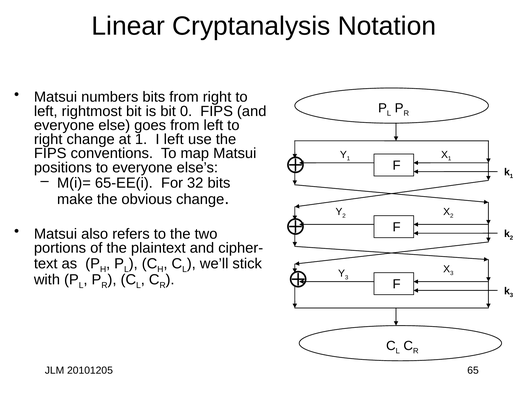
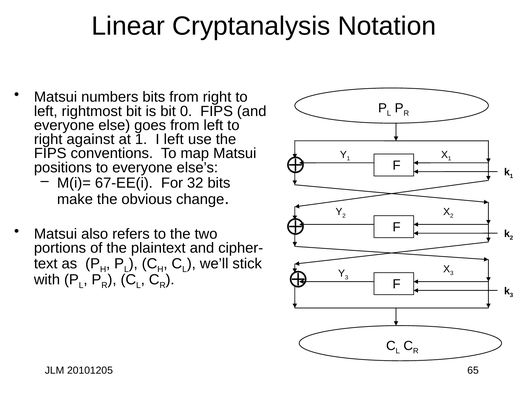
right change: change -> against
65-EE(i: 65-EE(i -> 67-EE(i
